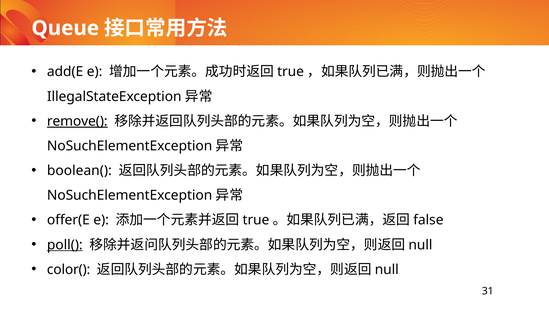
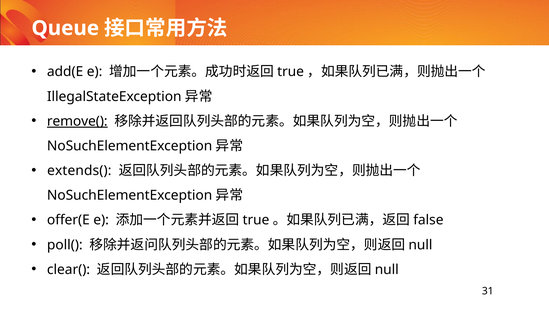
boolean(: boolean( -> extends(
poll( underline: present -> none
color(: color( -> clear(
